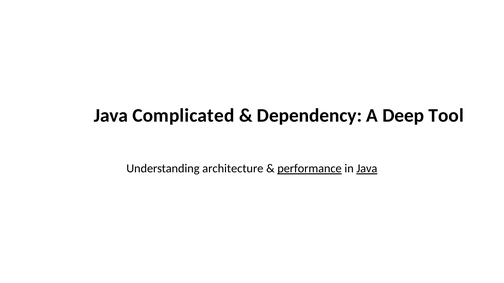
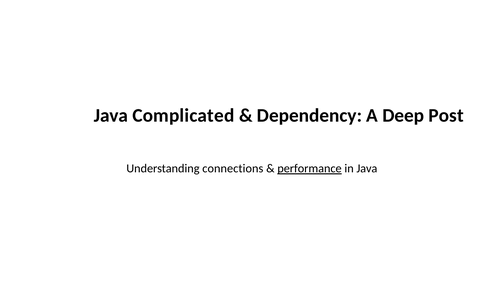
Tool: Tool -> Post
architecture: architecture -> connections
Java at (367, 169) underline: present -> none
